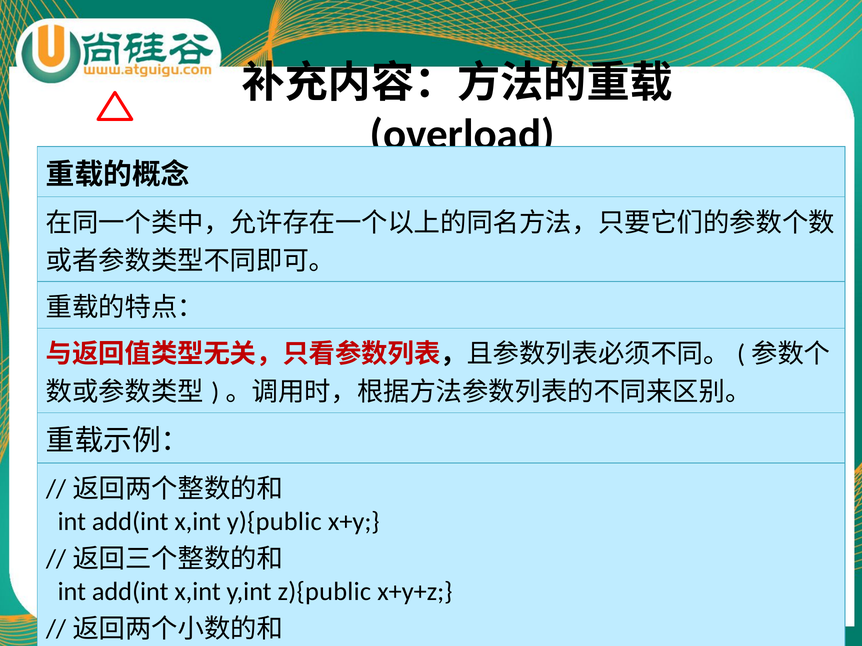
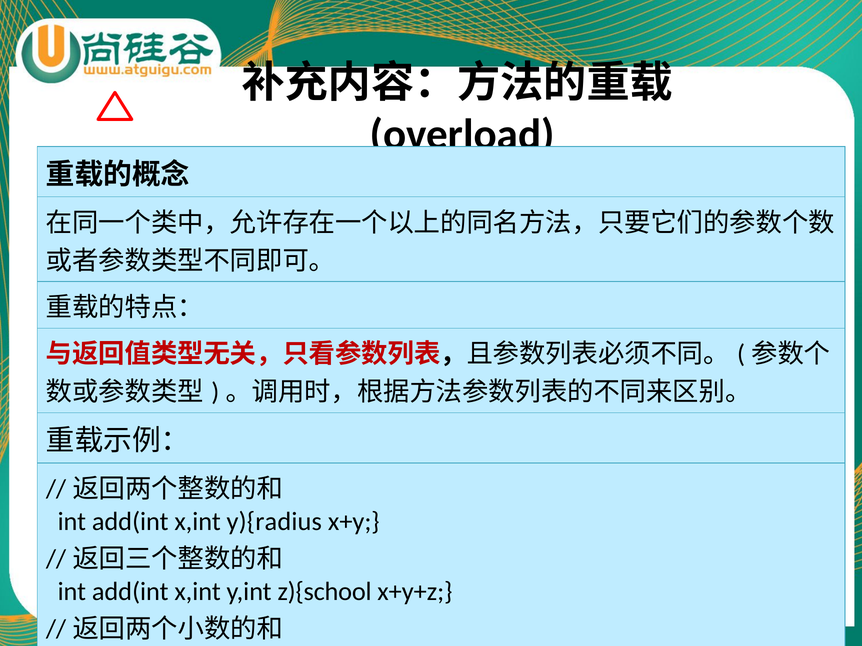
y){public: y){public -> y){radius
z){public: z){public -> z){school
